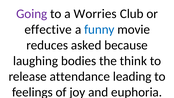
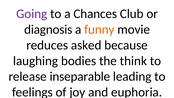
Worries: Worries -> Chances
effective: effective -> diagnosis
funny colour: blue -> orange
attendance: attendance -> inseparable
